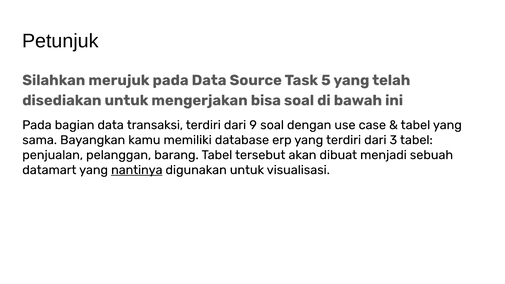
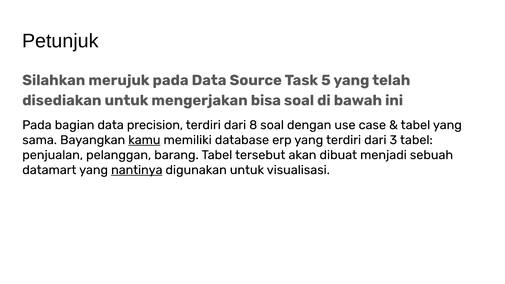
transaksi: transaksi -> precision
9: 9 -> 8
kamu underline: none -> present
